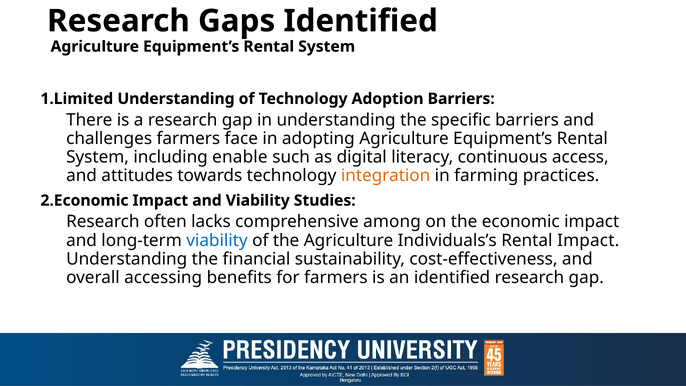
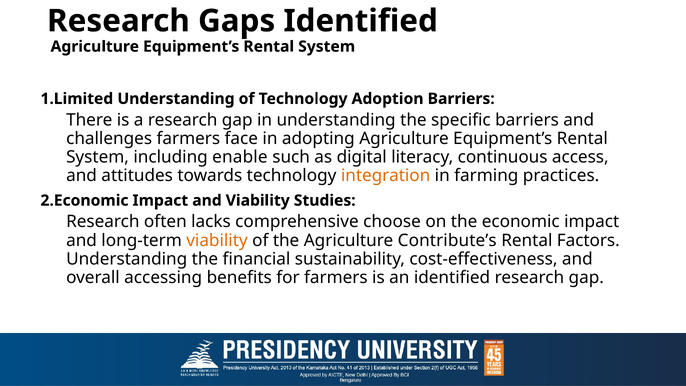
among: among -> choose
viability at (217, 240) colour: blue -> orange
Individuals’s: Individuals’s -> Contribute’s
Rental Impact: Impact -> Factors
